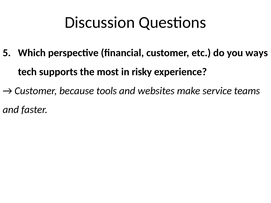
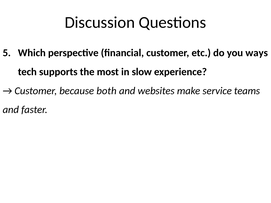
risky: risky -> slow
tools: tools -> both
